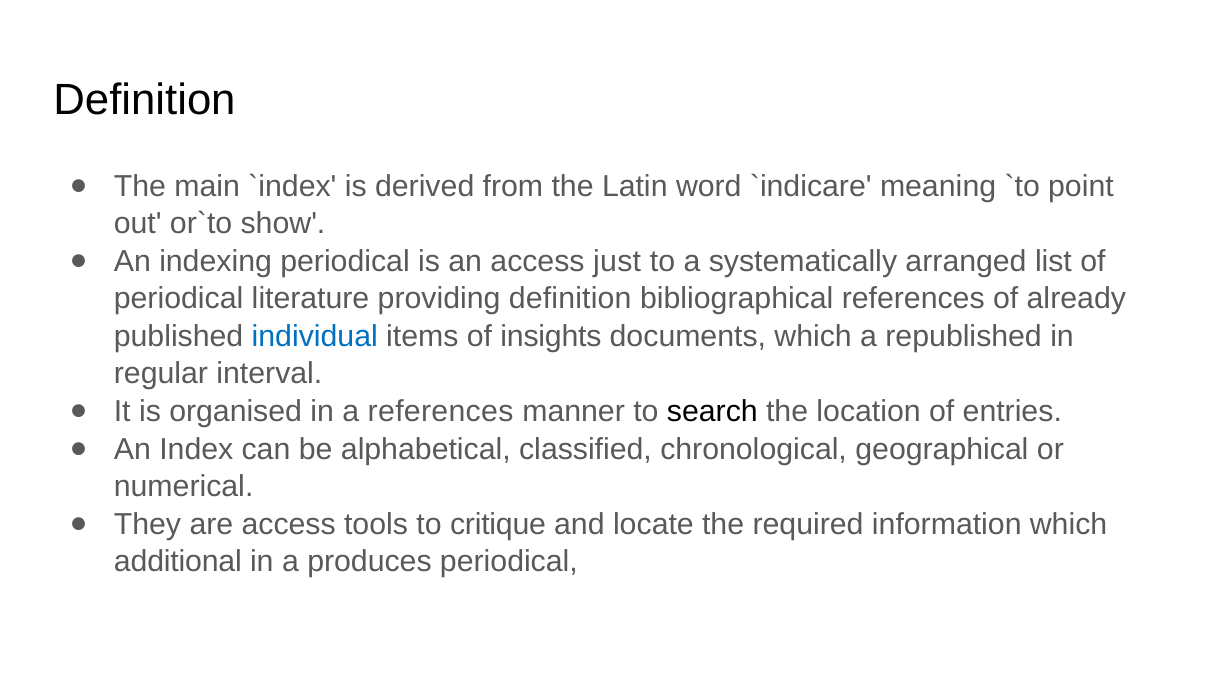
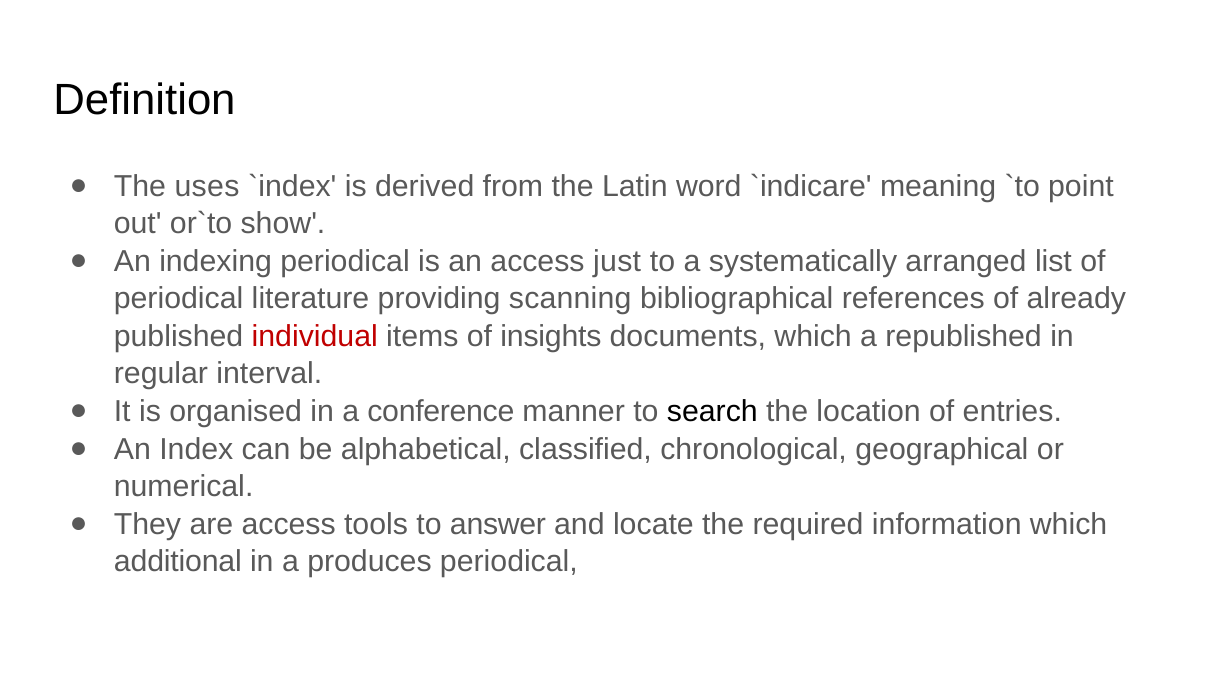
main: main -> uses
providing definition: definition -> scanning
individual colour: blue -> red
a references: references -> conference
critique: critique -> answer
